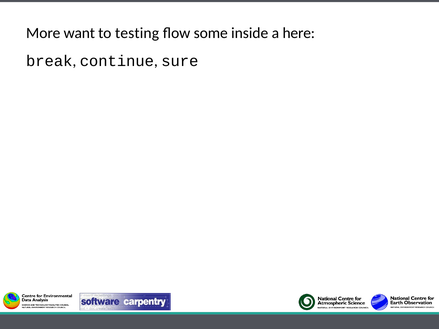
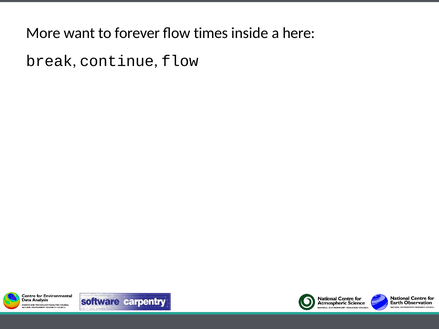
testing: testing -> forever
some: some -> times
continue sure: sure -> flow
